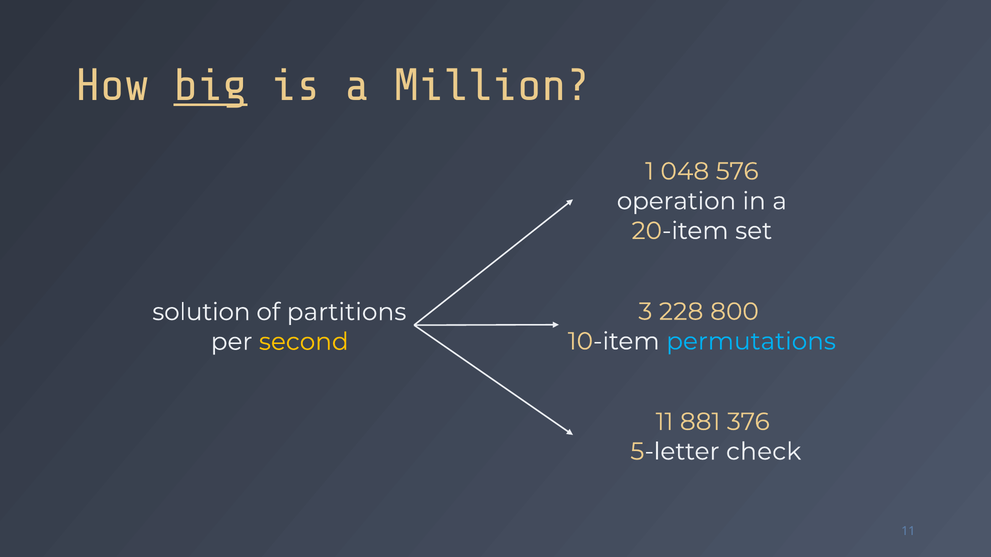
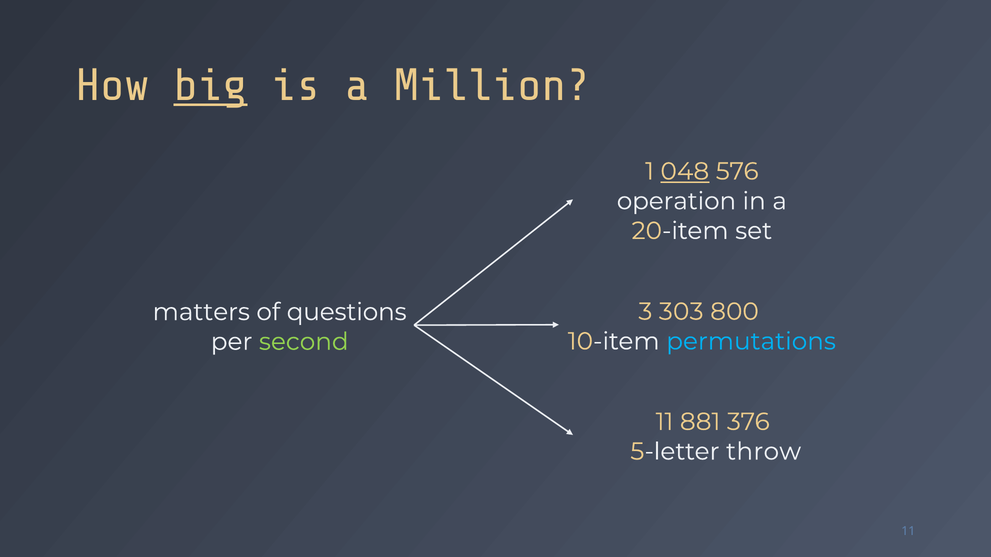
048 underline: none -> present
228: 228 -> 303
solution: solution -> matters
partitions: partitions -> questions
second colour: yellow -> light green
check: check -> throw
